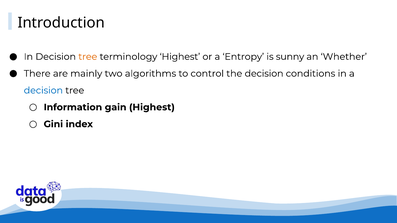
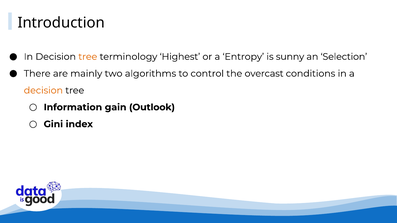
Whether: Whether -> Selection
the decision: decision -> overcast
decision at (43, 91) colour: blue -> orange
gain Highest: Highest -> Outlook
